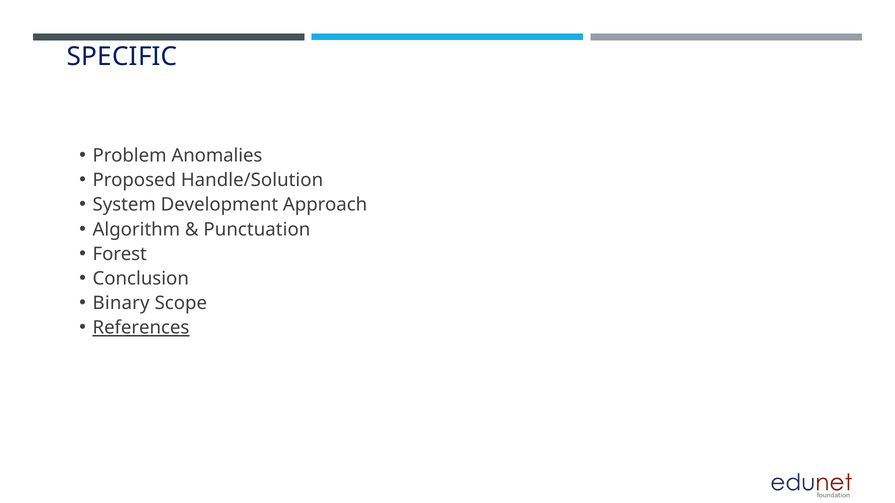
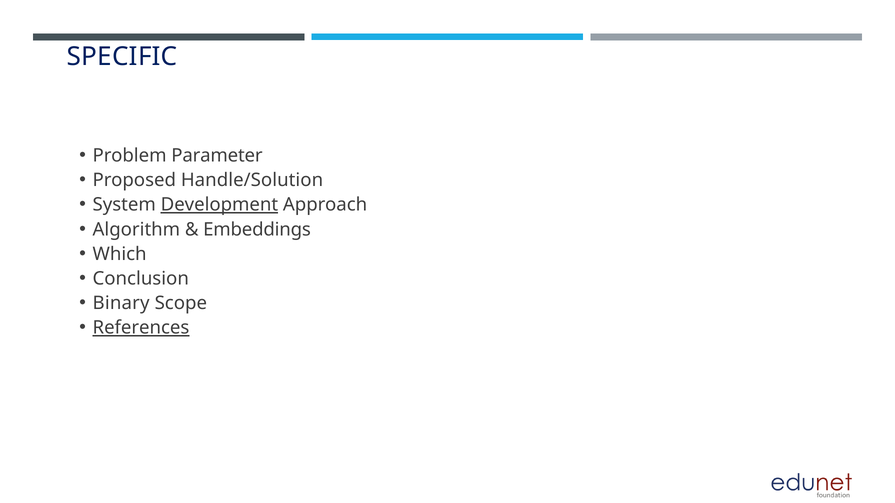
Anomalies: Anomalies -> Parameter
Development underline: none -> present
Punctuation: Punctuation -> Embeddings
Forest: Forest -> Which
